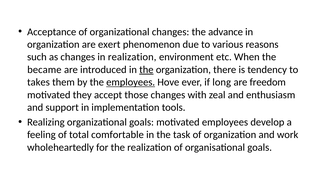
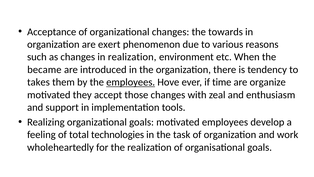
advance: advance -> towards
the at (146, 69) underline: present -> none
long: long -> time
freedom: freedom -> organize
comfortable: comfortable -> technologies
